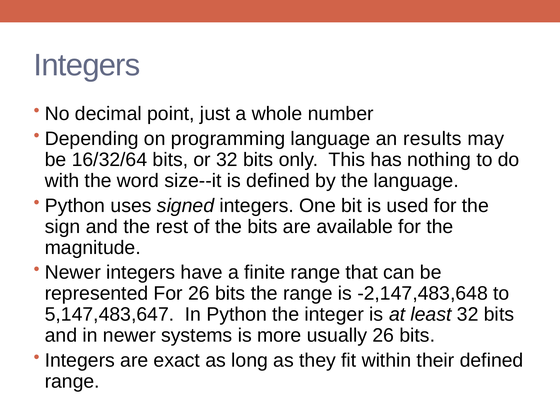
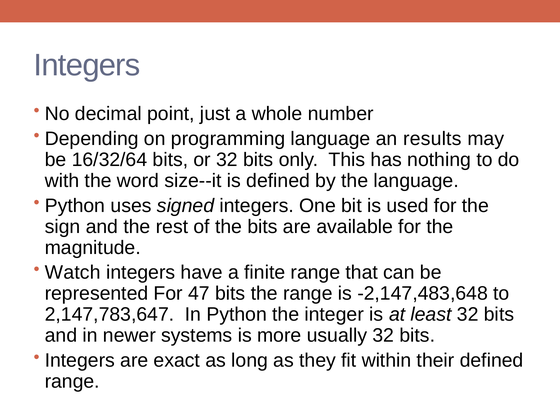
Newer at (73, 273): Newer -> Watch
For 26: 26 -> 47
5,147,483,647: 5,147,483,647 -> 2,147,783,647
usually 26: 26 -> 32
